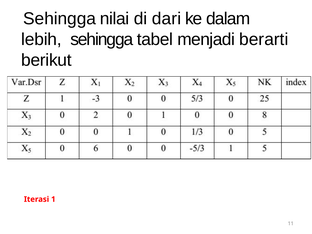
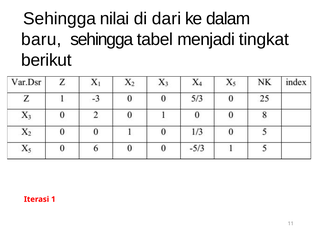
lebih: lebih -> baru
berarti: berarti -> tingkat
